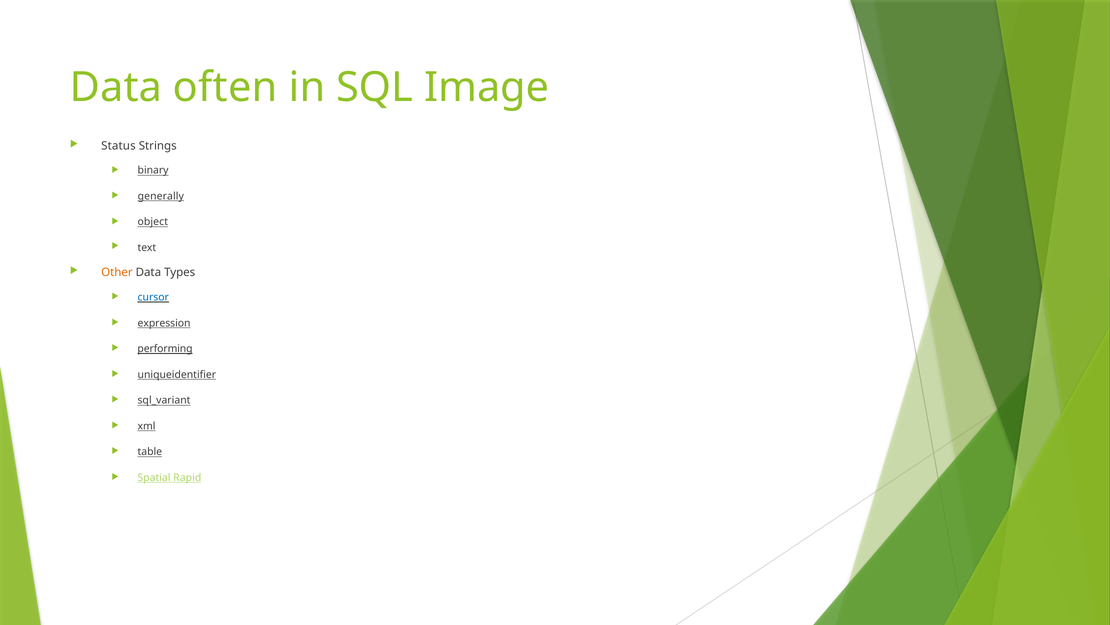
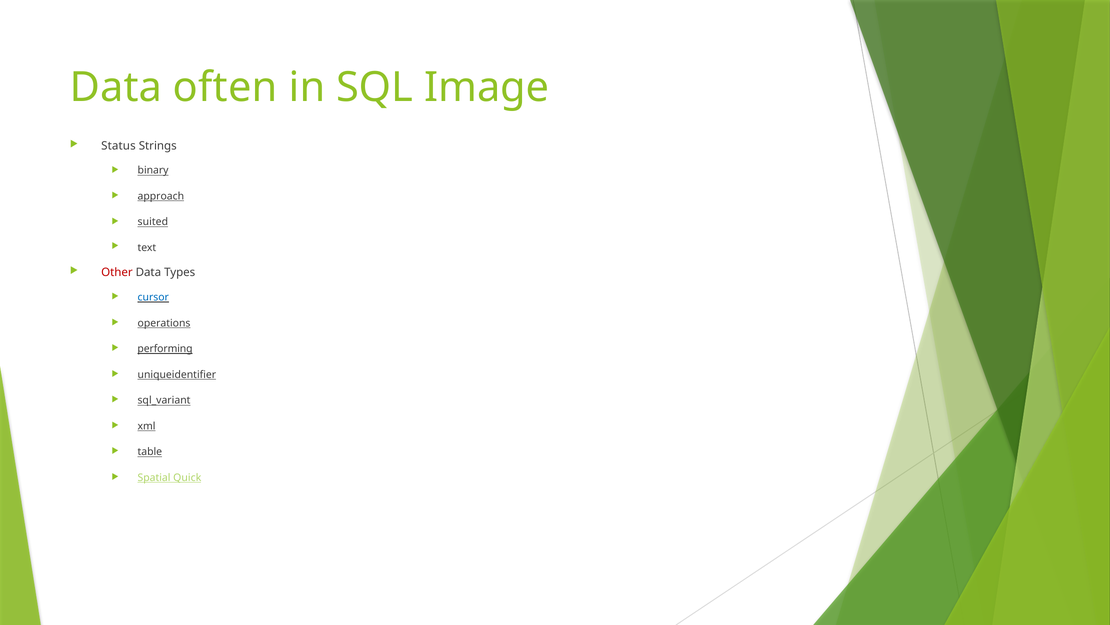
generally: generally -> approach
object: object -> suited
Other colour: orange -> red
expression: expression -> operations
Rapid: Rapid -> Quick
